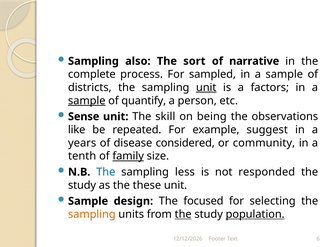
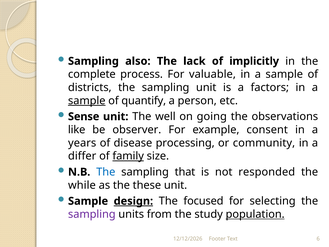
sort: sort -> lack
narrative: narrative -> implicitly
sampled: sampled -> valuable
unit at (206, 87) underline: present -> none
skill: skill -> well
being: being -> going
repeated: repeated -> observer
suggest: suggest -> consent
considered: considered -> processing
tenth: tenth -> differ
less: less -> that
study at (82, 185): study -> while
design underline: none -> present
sampling at (92, 214) colour: orange -> purple
the at (183, 214) underline: present -> none
